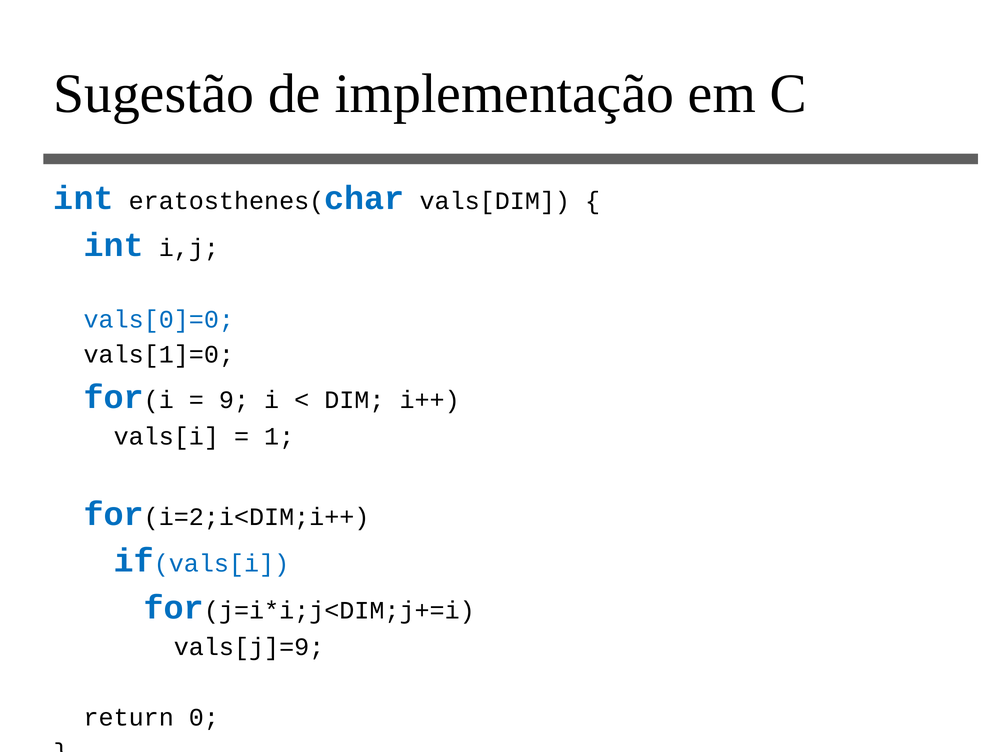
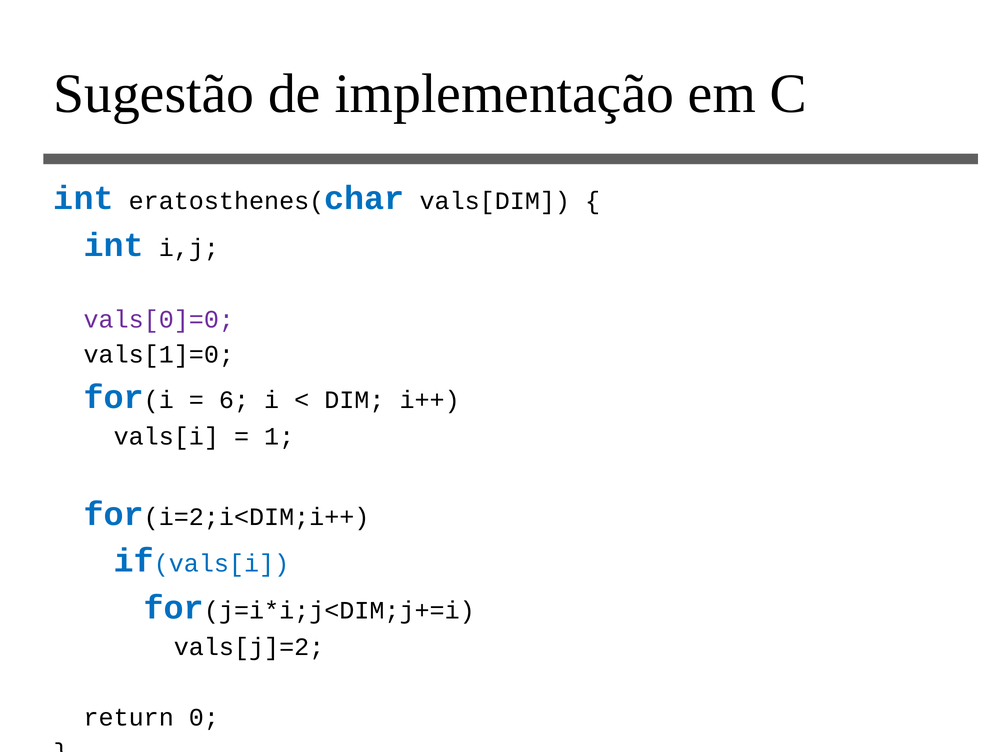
vals[0]=0 colour: blue -> purple
9: 9 -> 6
vals[j]=9: vals[j]=9 -> vals[j]=2
